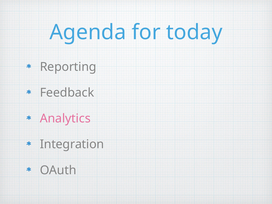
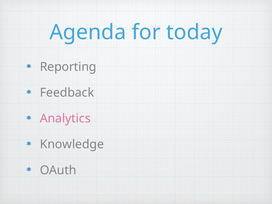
Integration: Integration -> Knowledge
